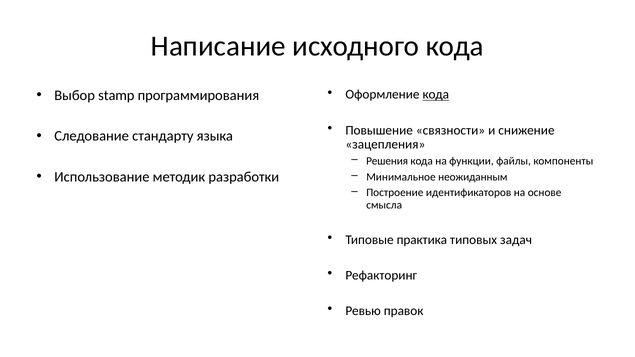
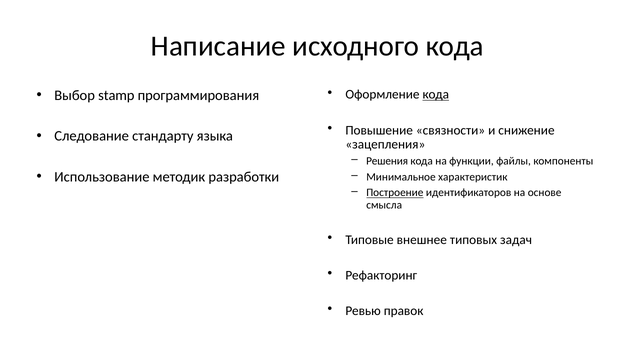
неожиданным: неожиданным -> характеристик
Построение underline: none -> present
практика: практика -> внешнее
